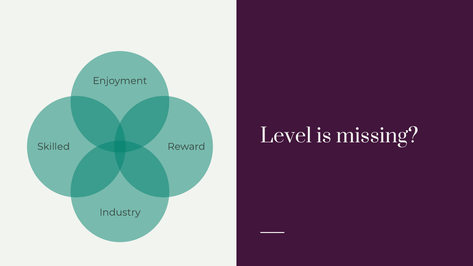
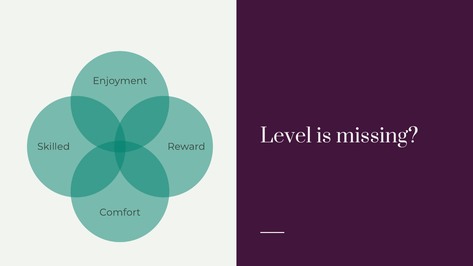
Industry: Industry -> Comfort
